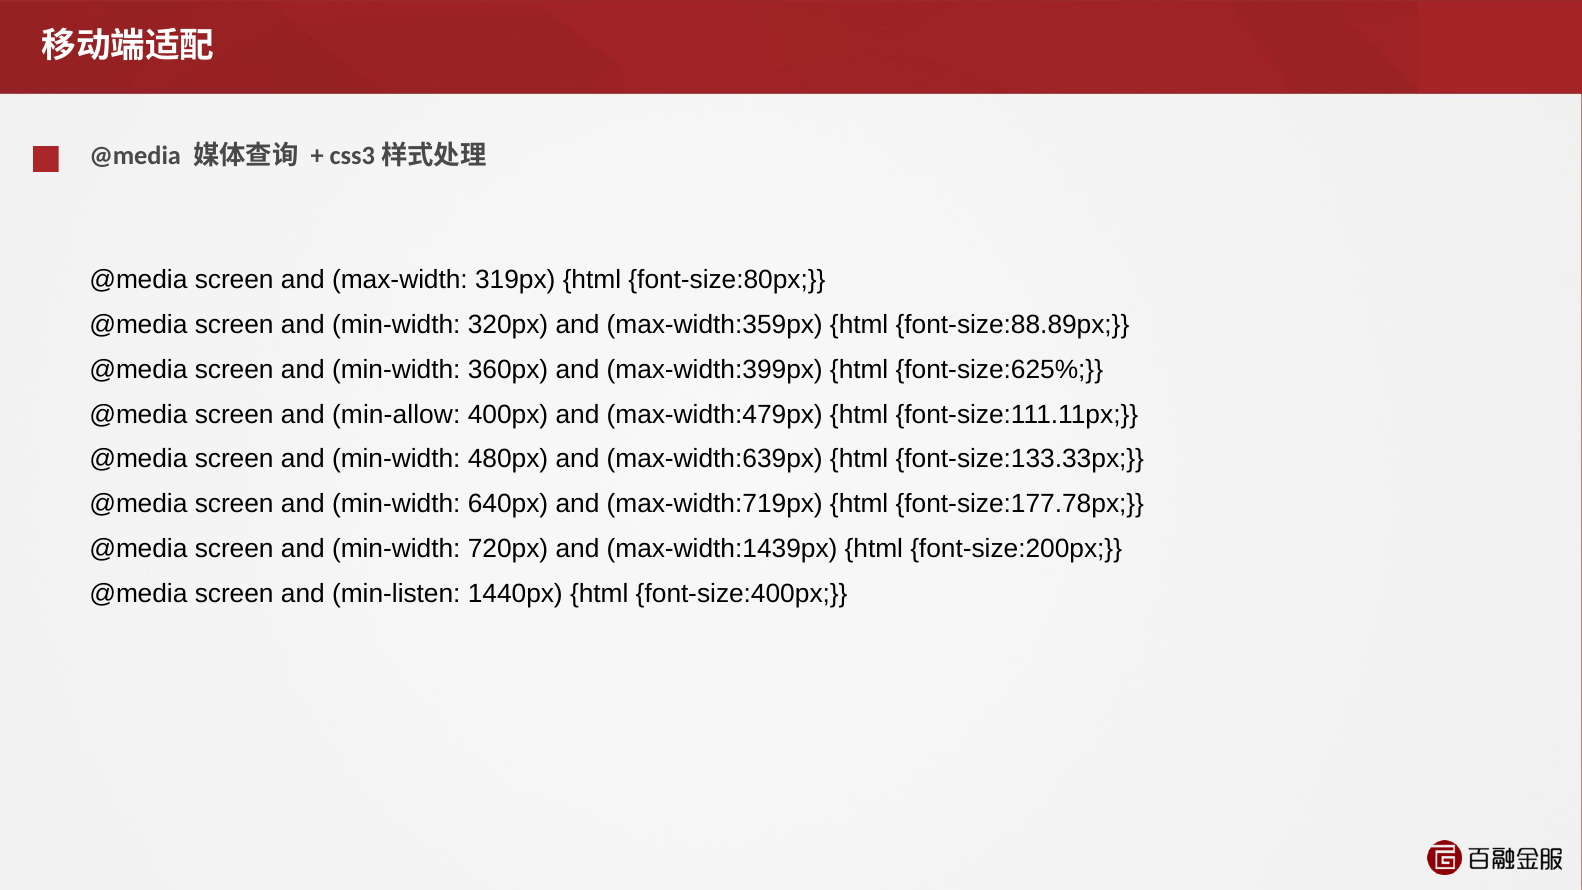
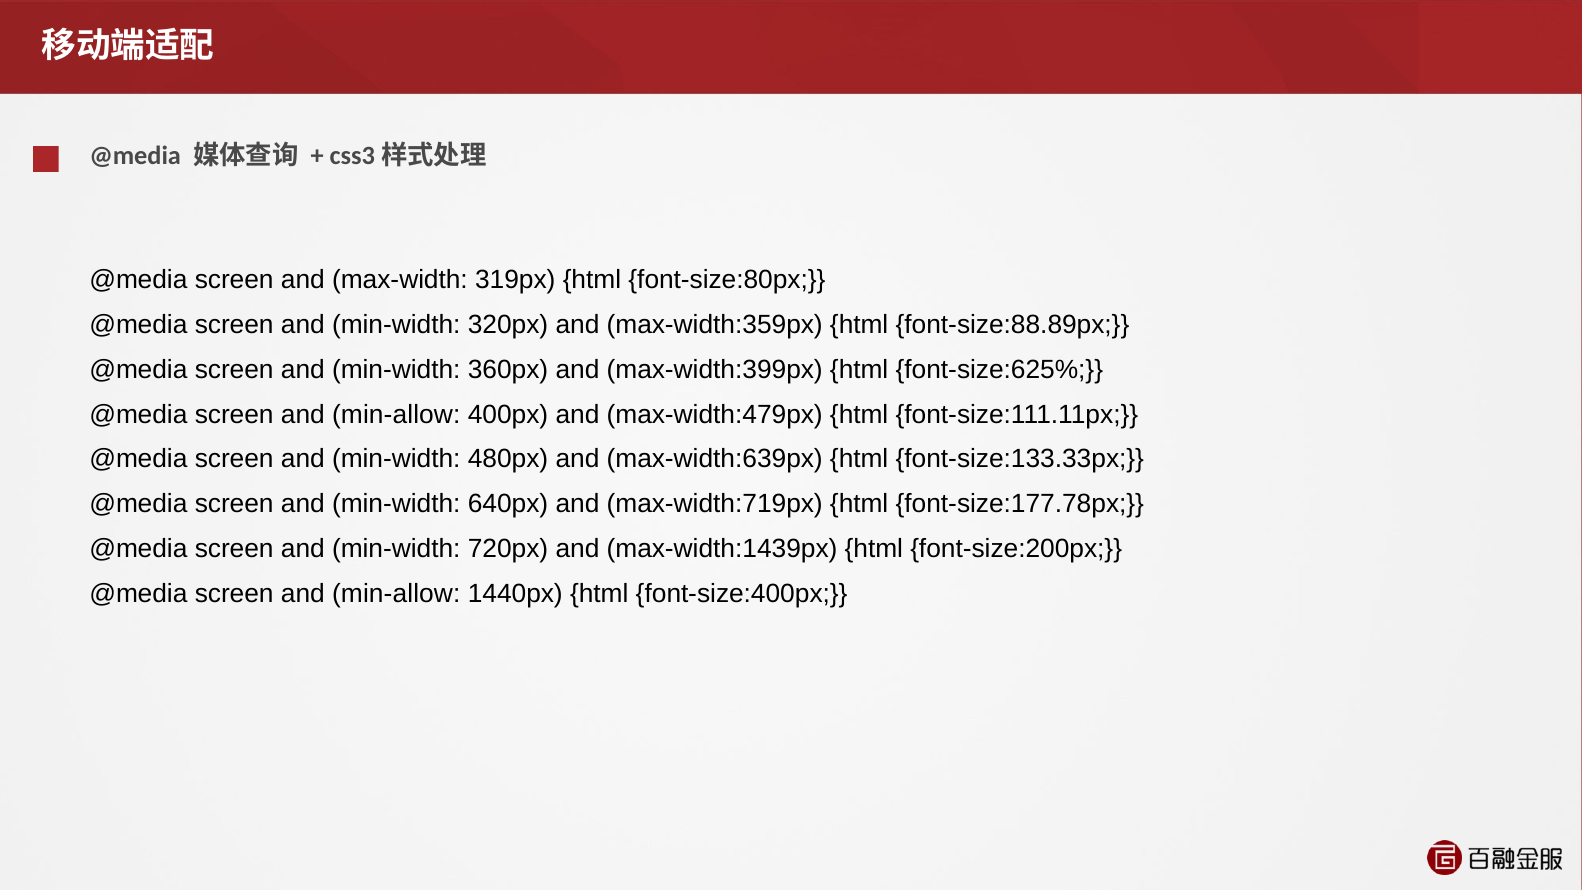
min-listen at (396, 594): min-listen -> min-allow
